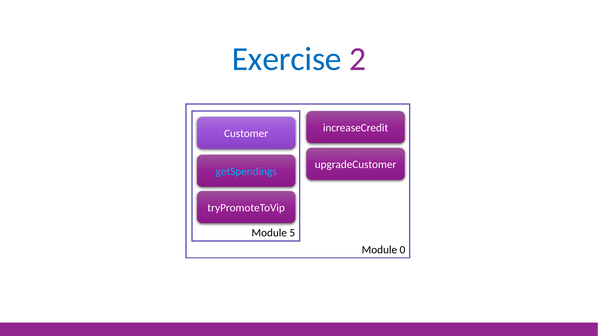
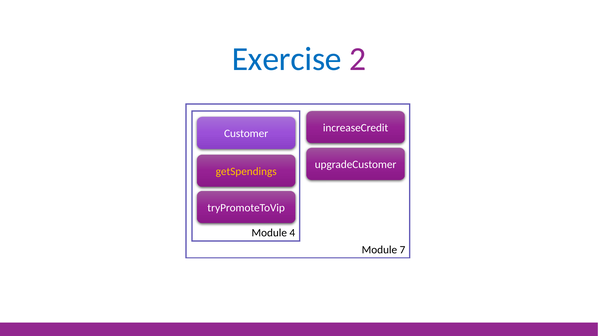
getSpendings colour: light blue -> yellow
5: 5 -> 4
0: 0 -> 7
